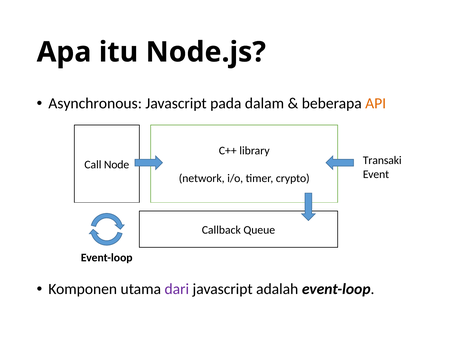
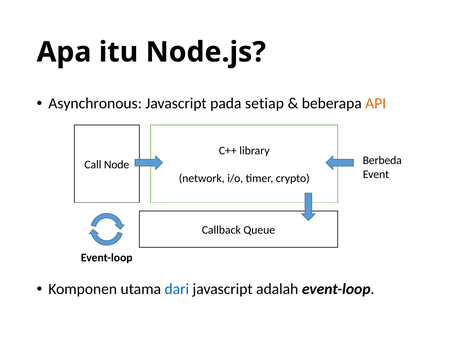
dalam: dalam -> setiap
Transaki: Transaki -> Berbeda
dari colour: purple -> blue
